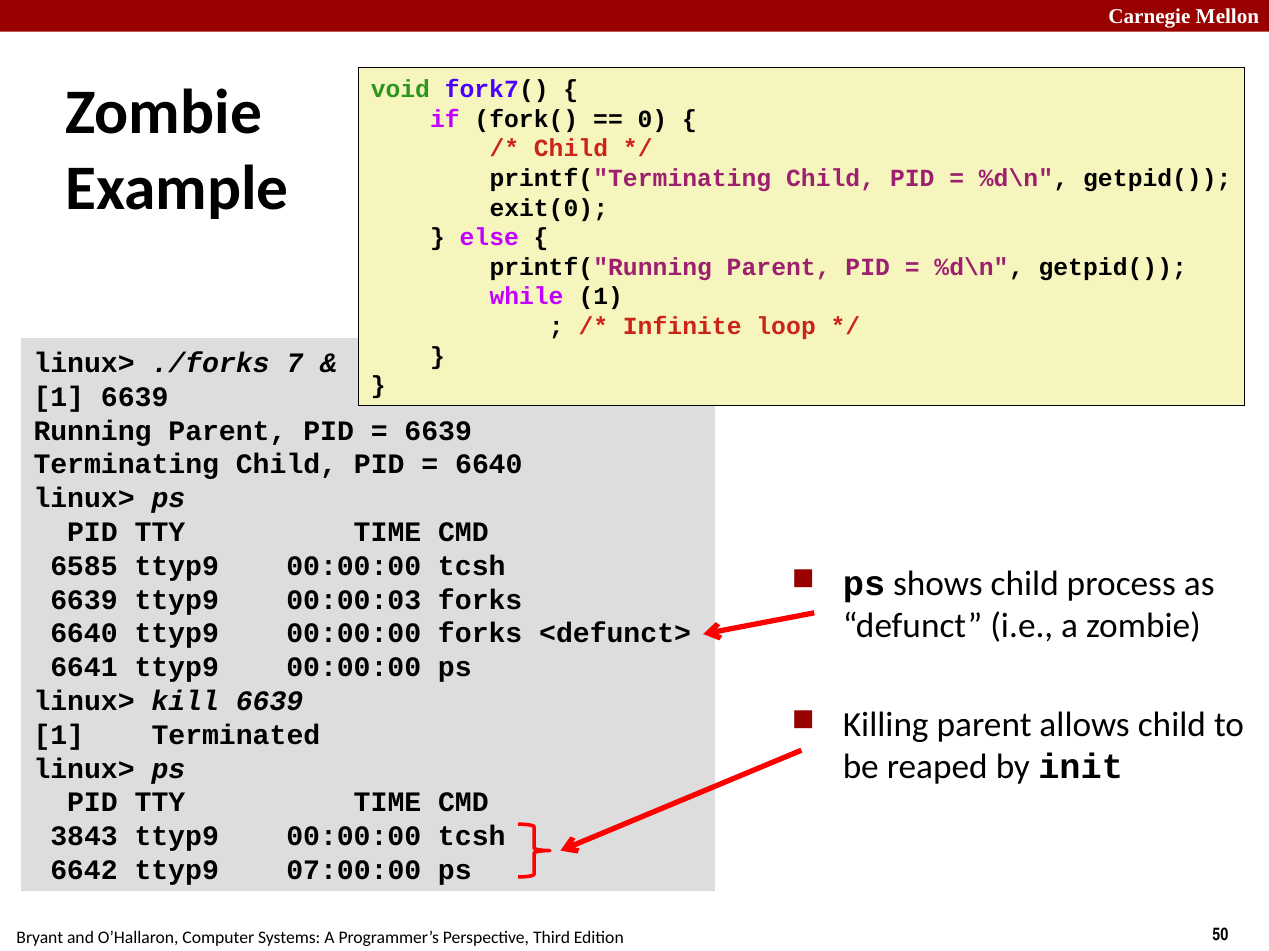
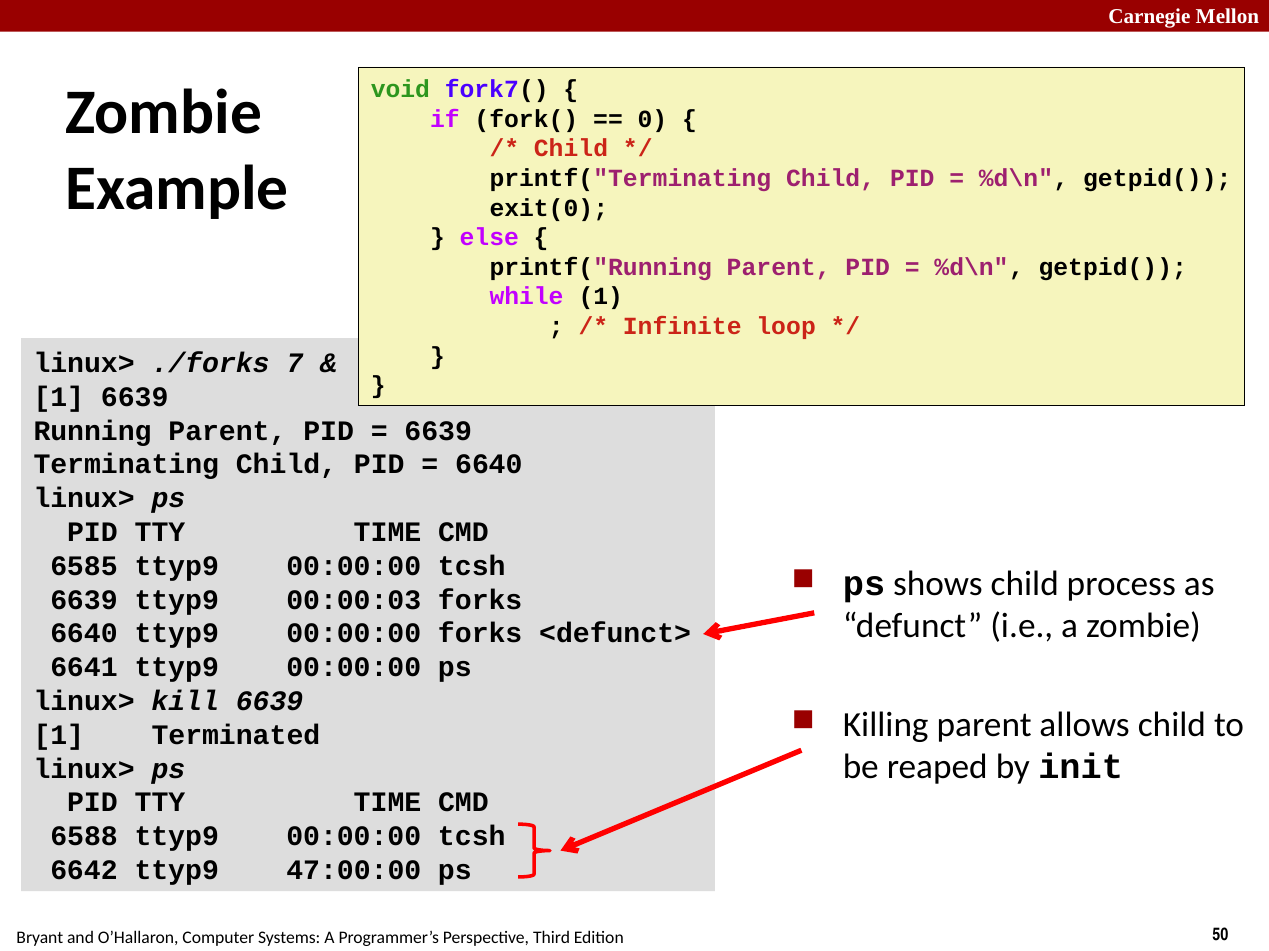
3843: 3843 -> 6588
07:00:00: 07:00:00 -> 47:00:00
